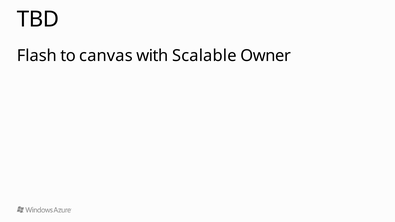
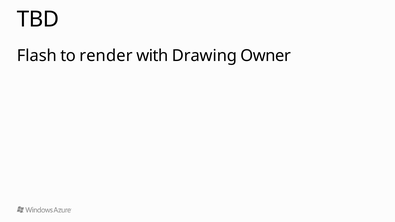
canvas: canvas -> render
Scalable: Scalable -> Drawing
